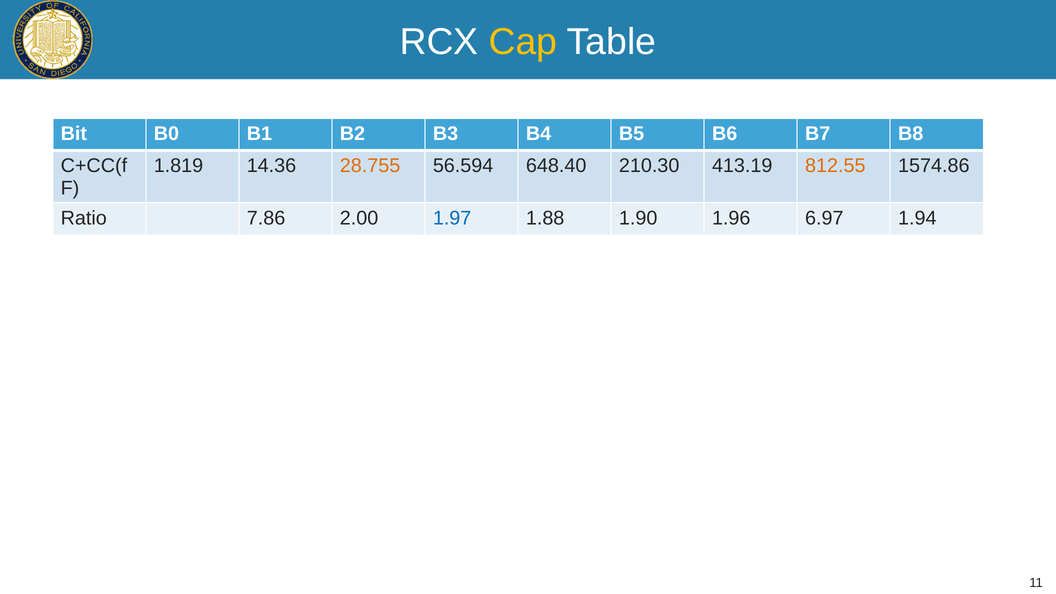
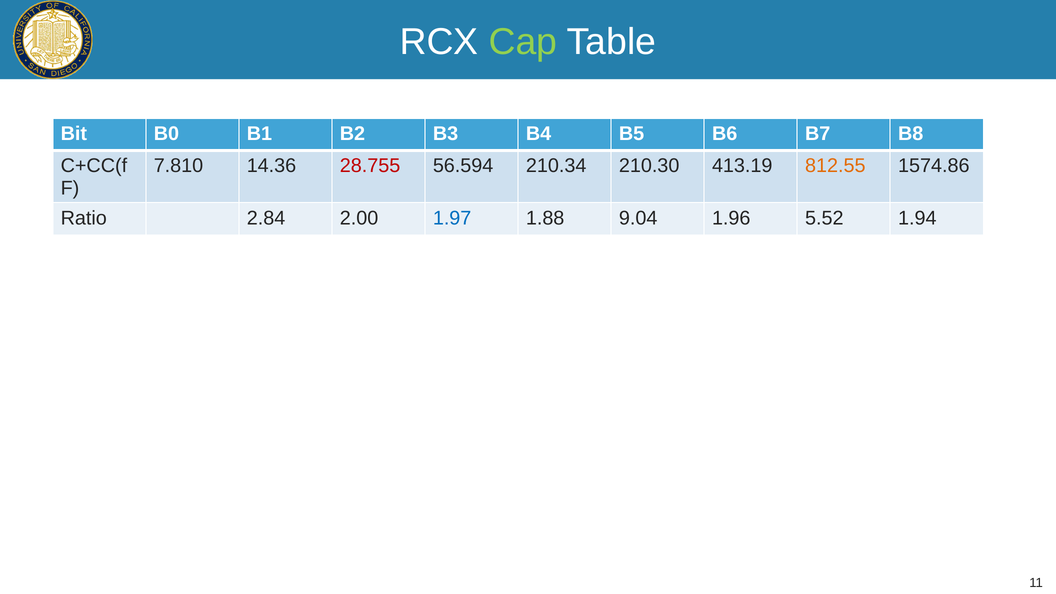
Cap colour: yellow -> light green
1.819: 1.819 -> 7.810
28.755 colour: orange -> red
648.40: 648.40 -> 210.34
7.86: 7.86 -> 2.84
1.90: 1.90 -> 9.04
6.97: 6.97 -> 5.52
